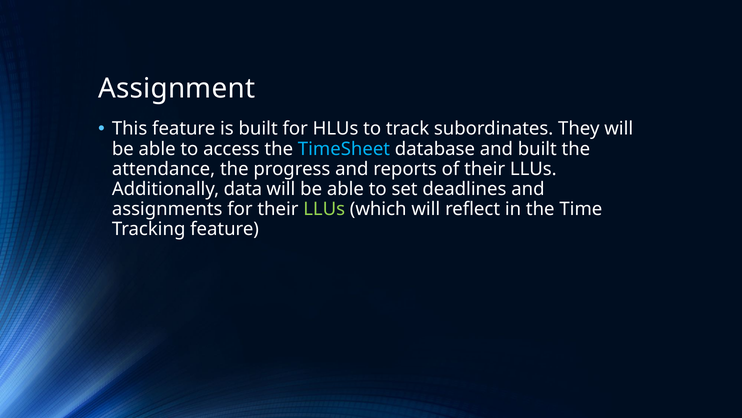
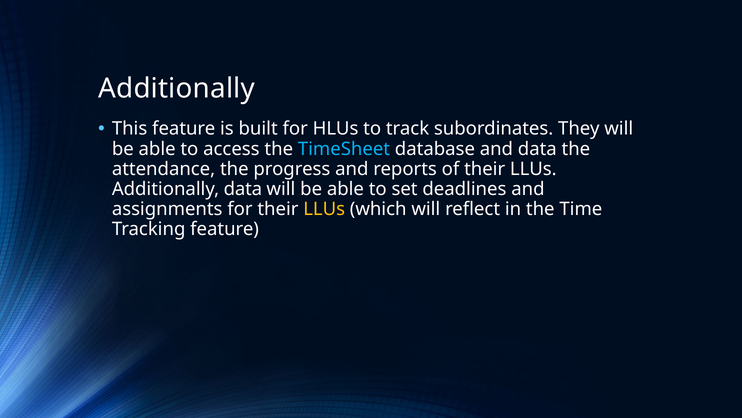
Assignment at (177, 89): Assignment -> Additionally
and built: built -> data
LLUs at (324, 209) colour: light green -> yellow
